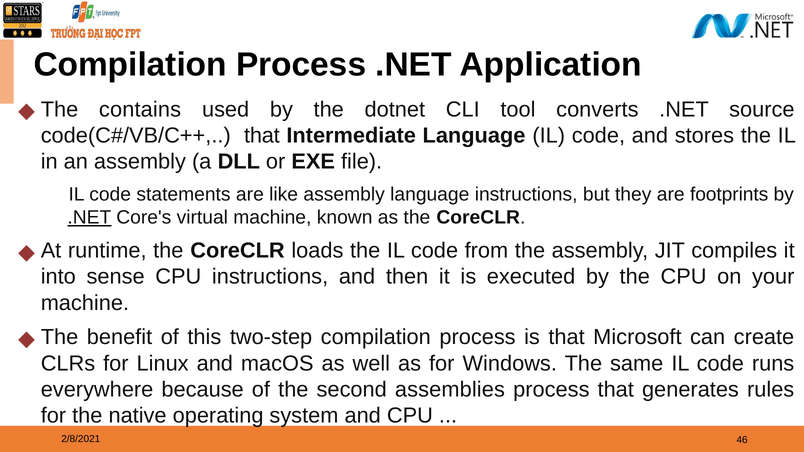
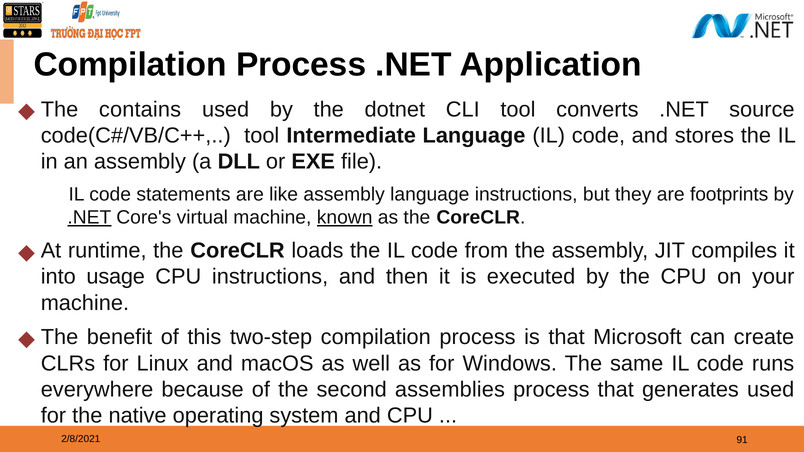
that at (262, 136): that -> tool
known underline: none -> present
sense: sense -> usage
generates rules: rules -> used
46: 46 -> 91
